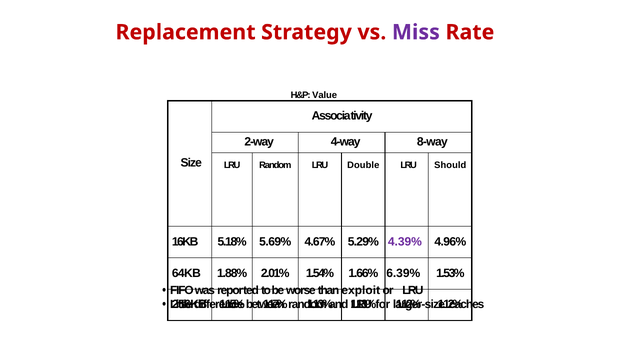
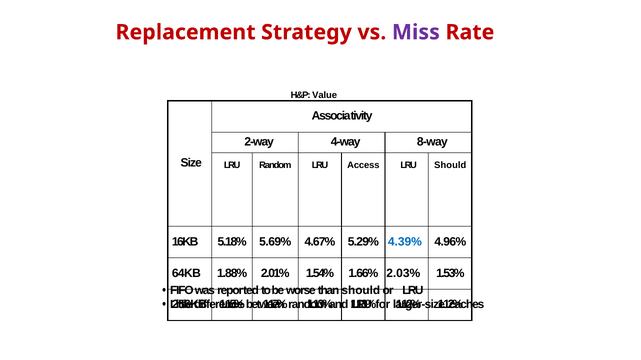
Double: Double -> Access
4.39% colour: purple -> blue
6.39%: 6.39% -> 2.03%
than exploit: exploit -> should
